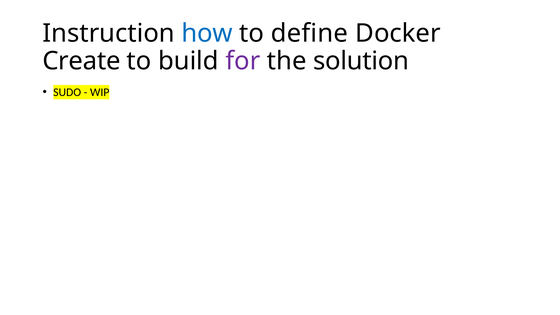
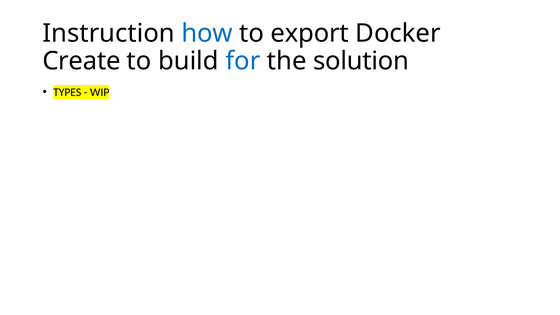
define: define -> export
for colour: purple -> blue
SUDO: SUDO -> TYPES
